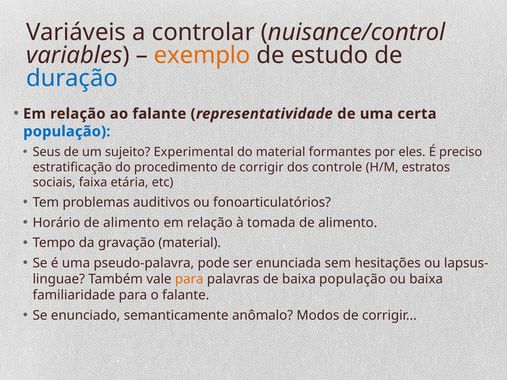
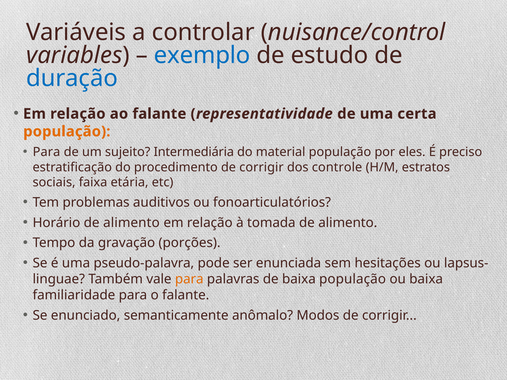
exemplo colour: orange -> blue
população at (67, 132) colour: blue -> orange
Seus at (47, 152): Seus -> Para
Experimental: Experimental -> Intermediária
material formantes: formantes -> população
gravação material: material -> porções
